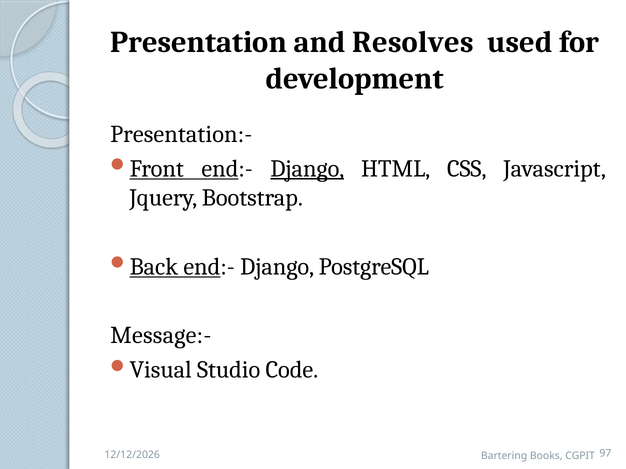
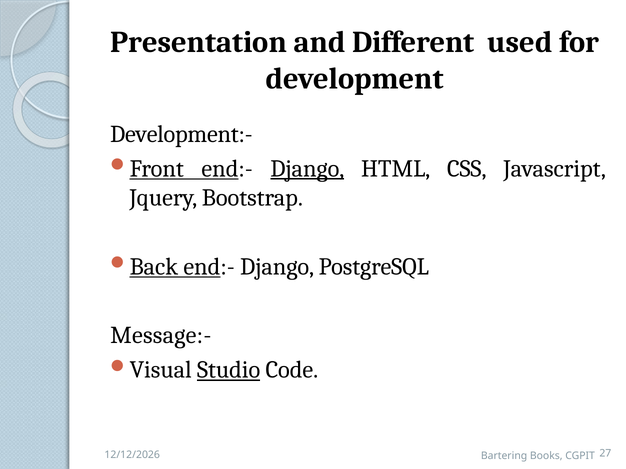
Resolves: Resolves -> Different
Presentation:-: Presentation:- -> Development:-
Studio underline: none -> present
97: 97 -> 27
